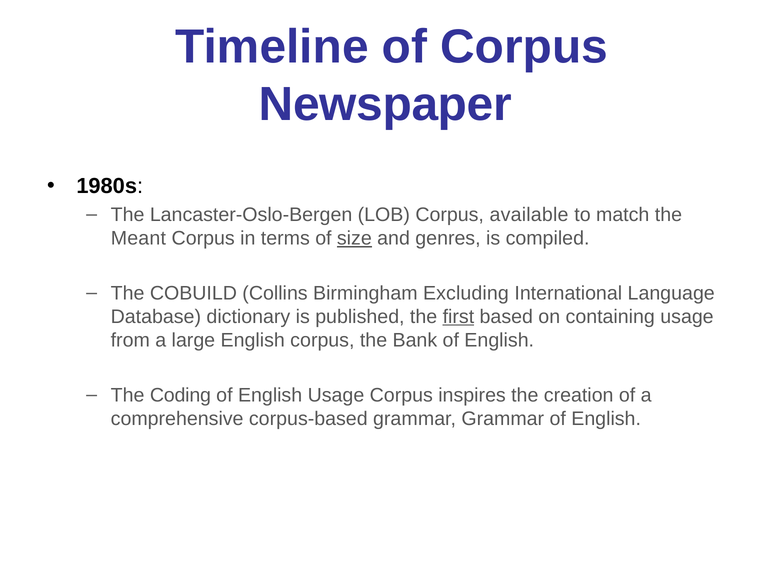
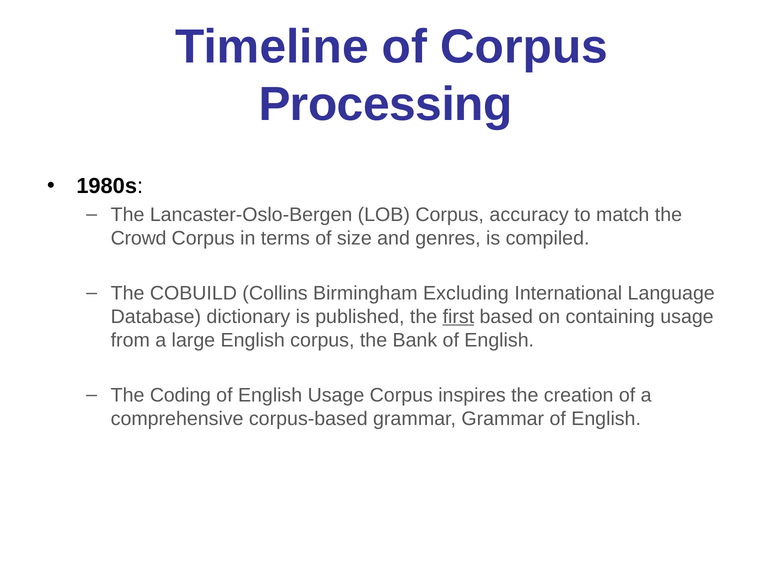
Newspaper: Newspaper -> Processing
available: available -> accuracy
Meant: Meant -> Crowd
size underline: present -> none
